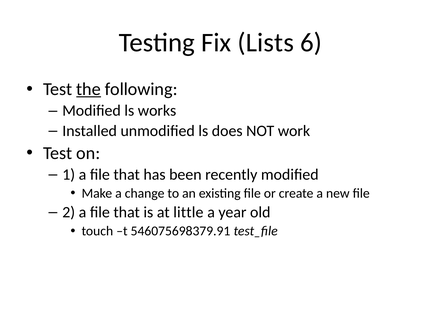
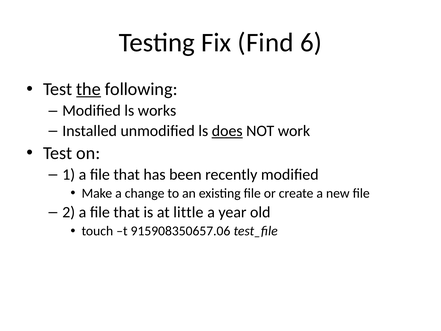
Lists: Lists -> Find
does underline: none -> present
546075698379.91: 546075698379.91 -> 915908350657.06
